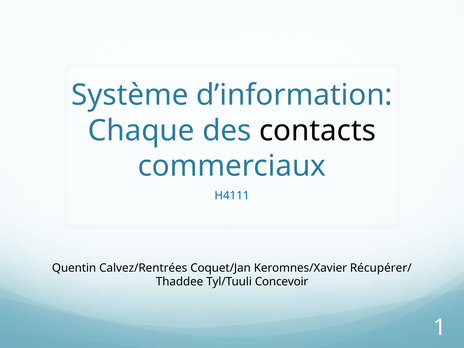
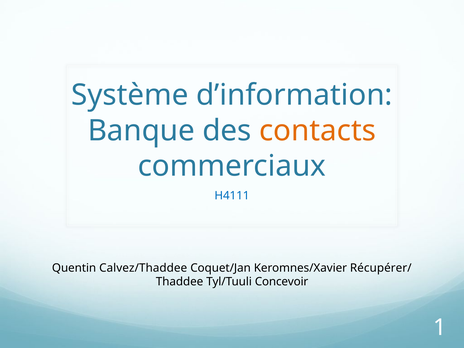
Chaque: Chaque -> Banque
contacts colour: black -> orange
Calvez/Rentrées: Calvez/Rentrées -> Calvez/Thaddee
